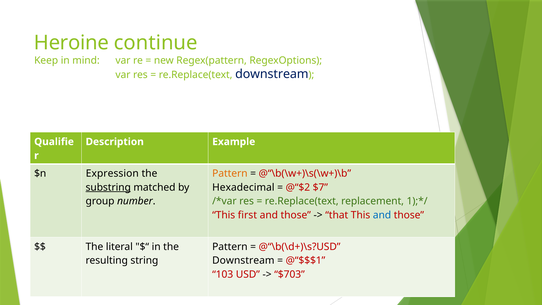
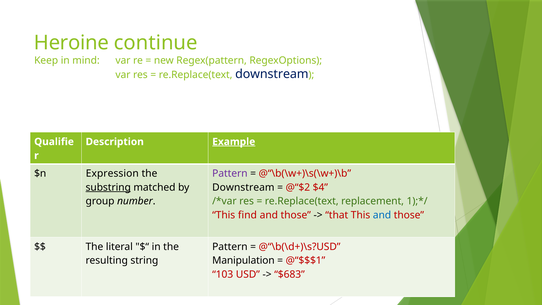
Example underline: none -> present
Pattern at (230, 173) colour: orange -> purple
Hexadecimal at (243, 187): Hexadecimal -> Downstream
$7: $7 -> $4
first: first -> find
Downstream at (243, 260): Downstream -> Manipulation
$703: $703 -> $683
